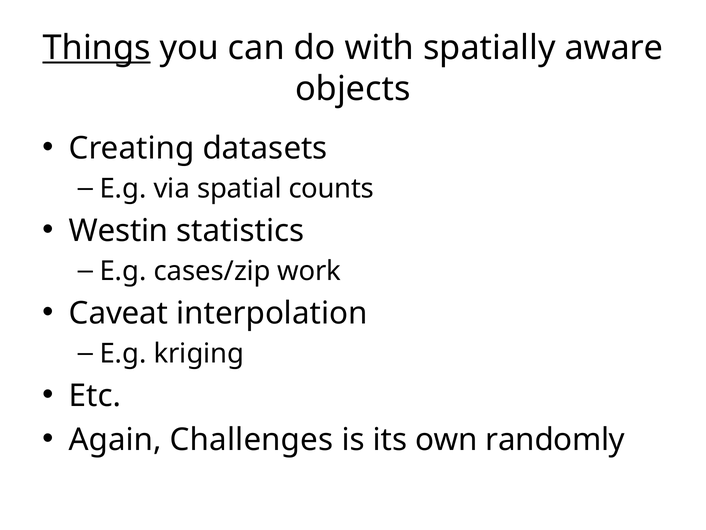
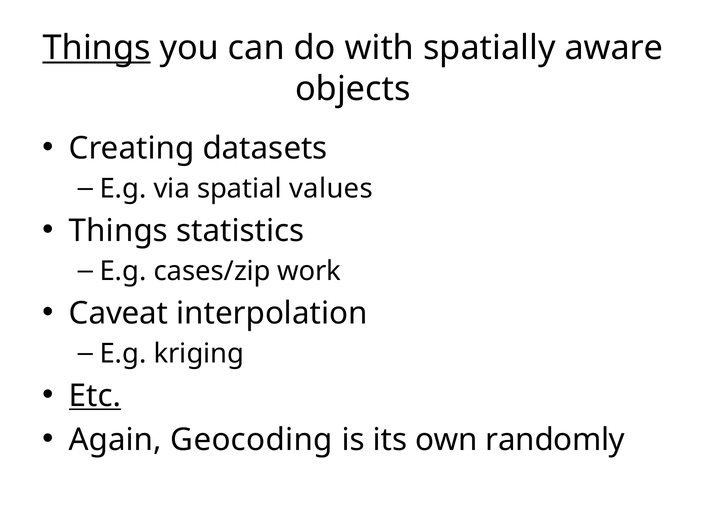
counts: counts -> values
Westin at (119, 231): Westin -> Things
Etc underline: none -> present
Challenges: Challenges -> Geocoding
